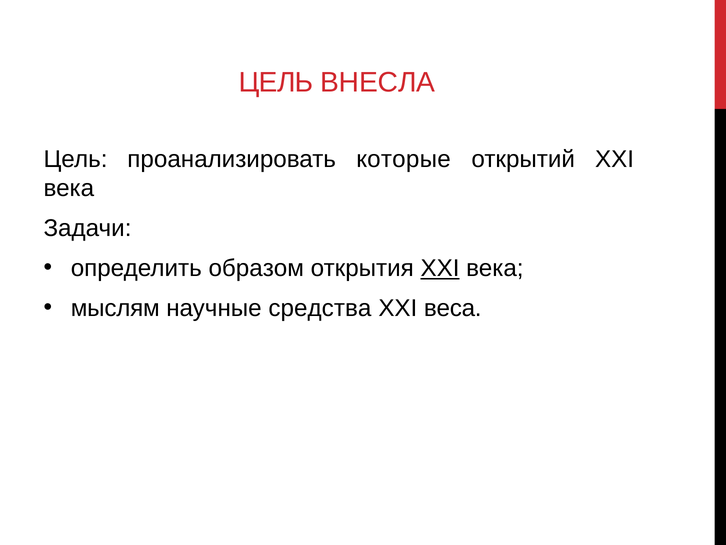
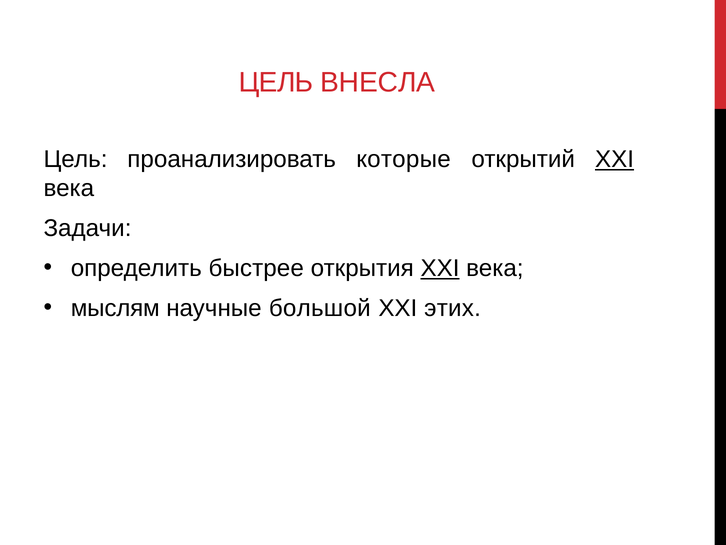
XXI at (615, 159) underline: none -> present
образом: образом -> быстрее
средства: средства -> большой
веса: веса -> этих
